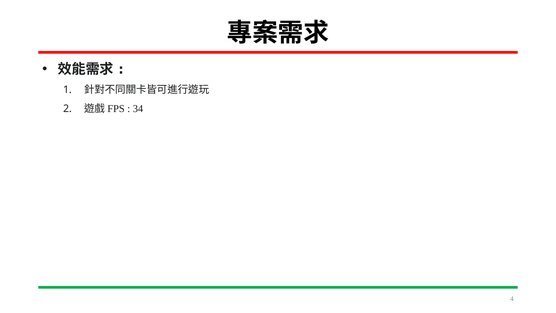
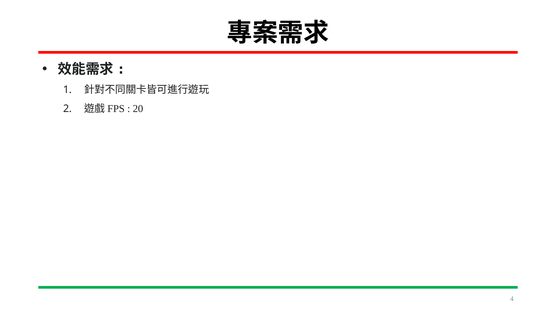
34: 34 -> 20
